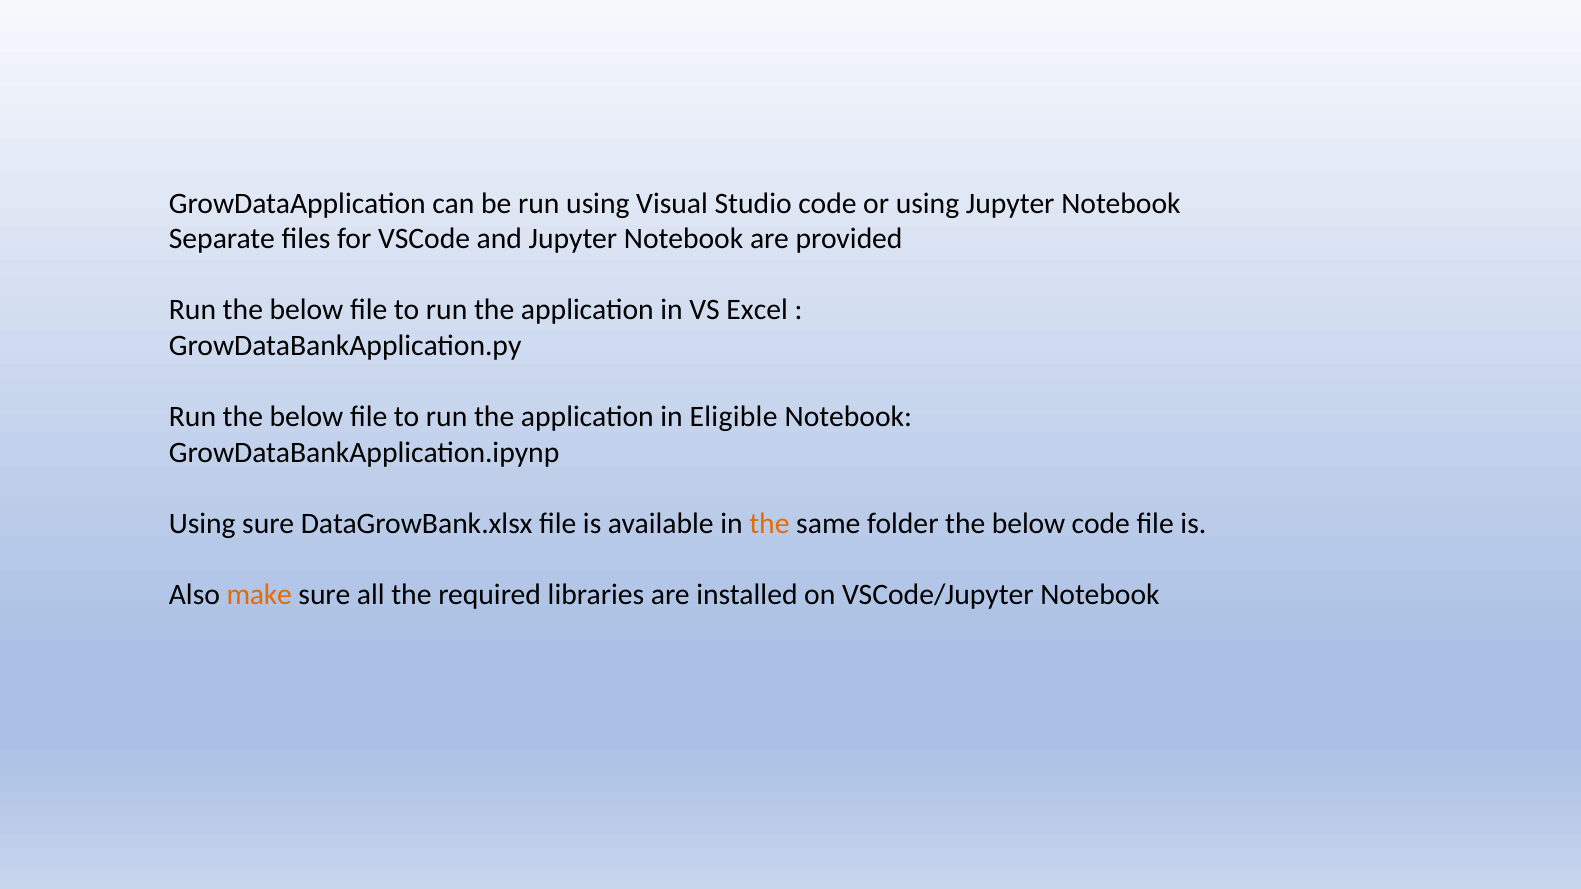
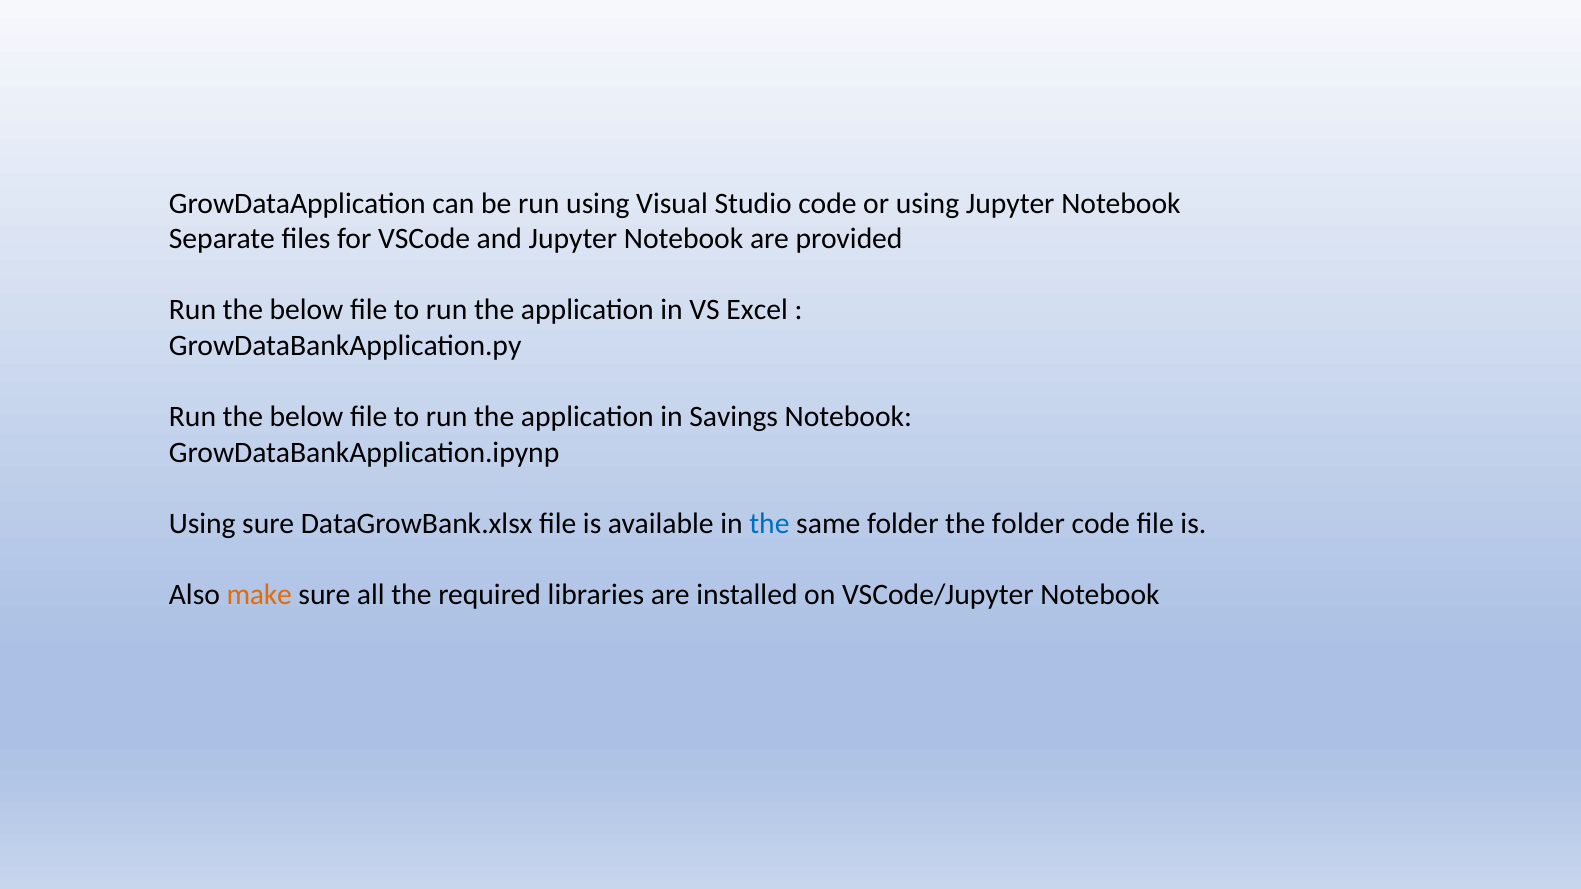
Eligible: Eligible -> Savings
the at (769, 524) colour: orange -> blue
folder the below: below -> folder
